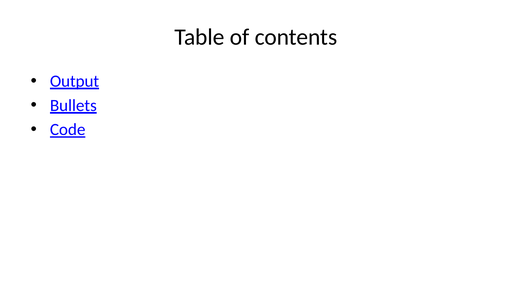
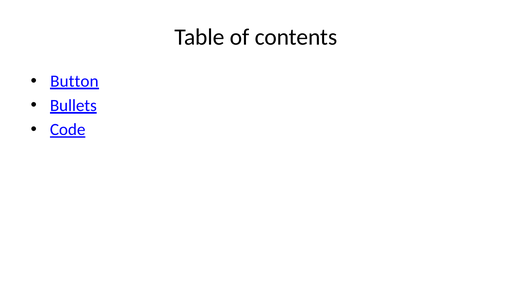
Output: Output -> Button
